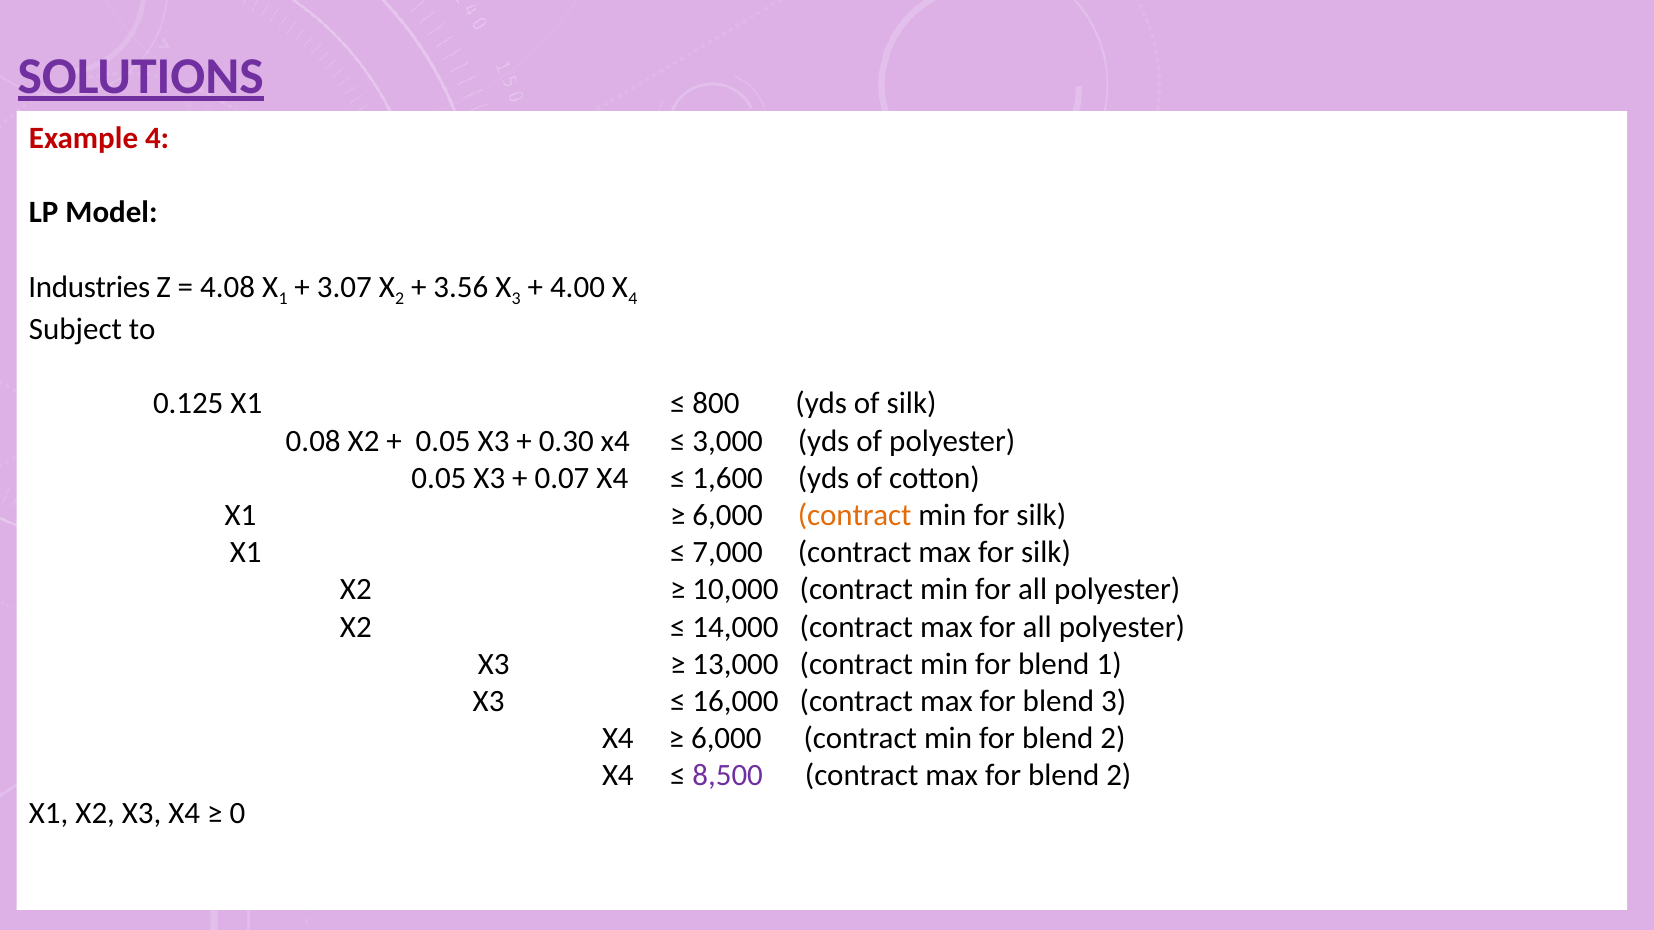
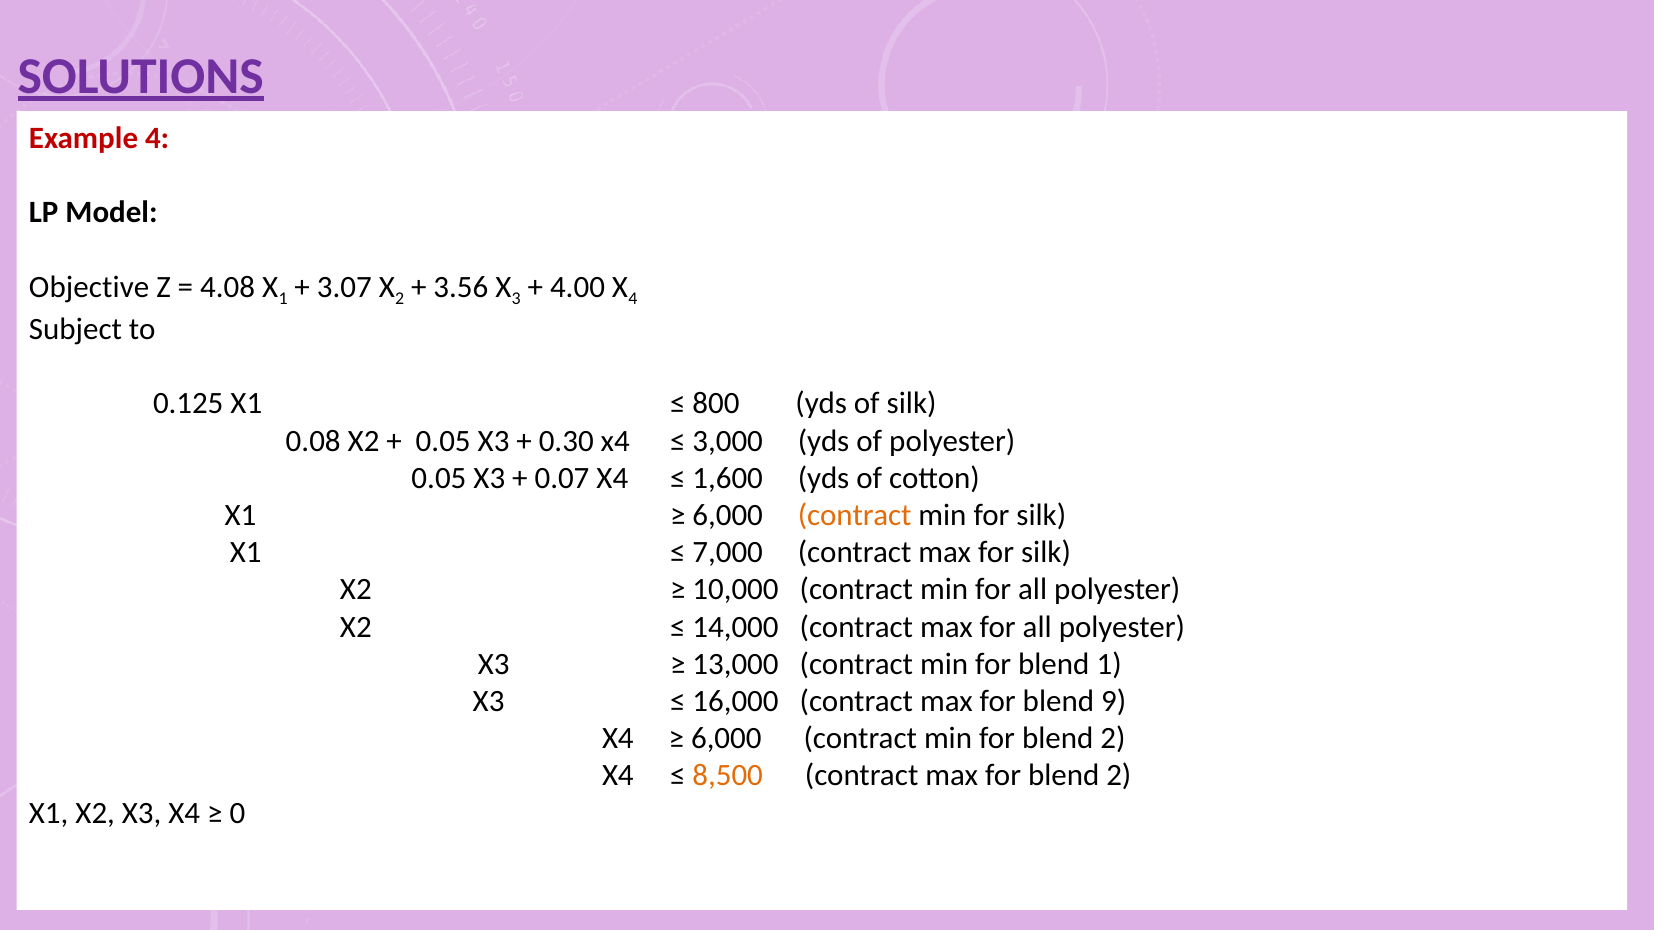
Industries: Industries -> Objective
blend 3: 3 -> 9
8,500 colour: purple -> orange
